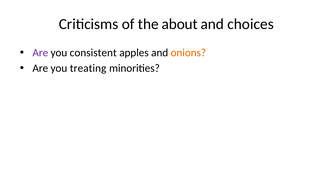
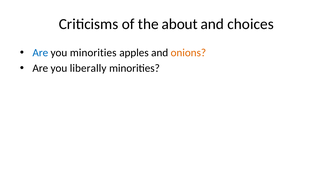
Are at (40, 53) colour: purple -> blue
you consistent: consistent -> minorities
treating: treating -> liberally
